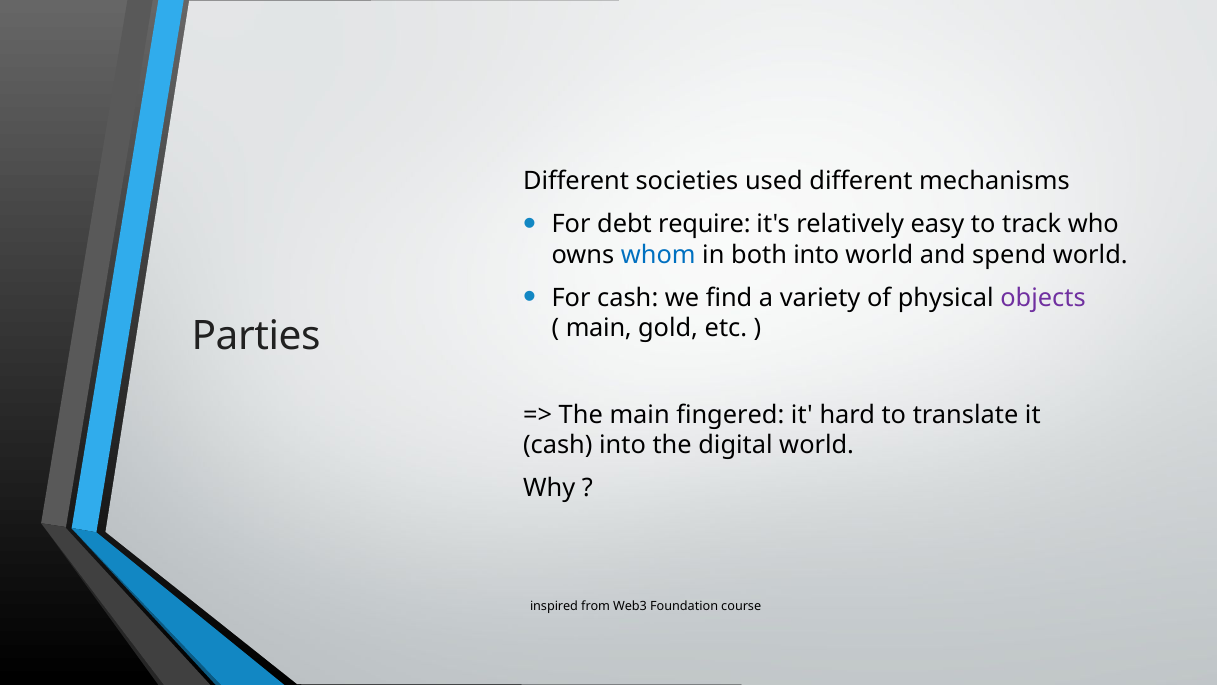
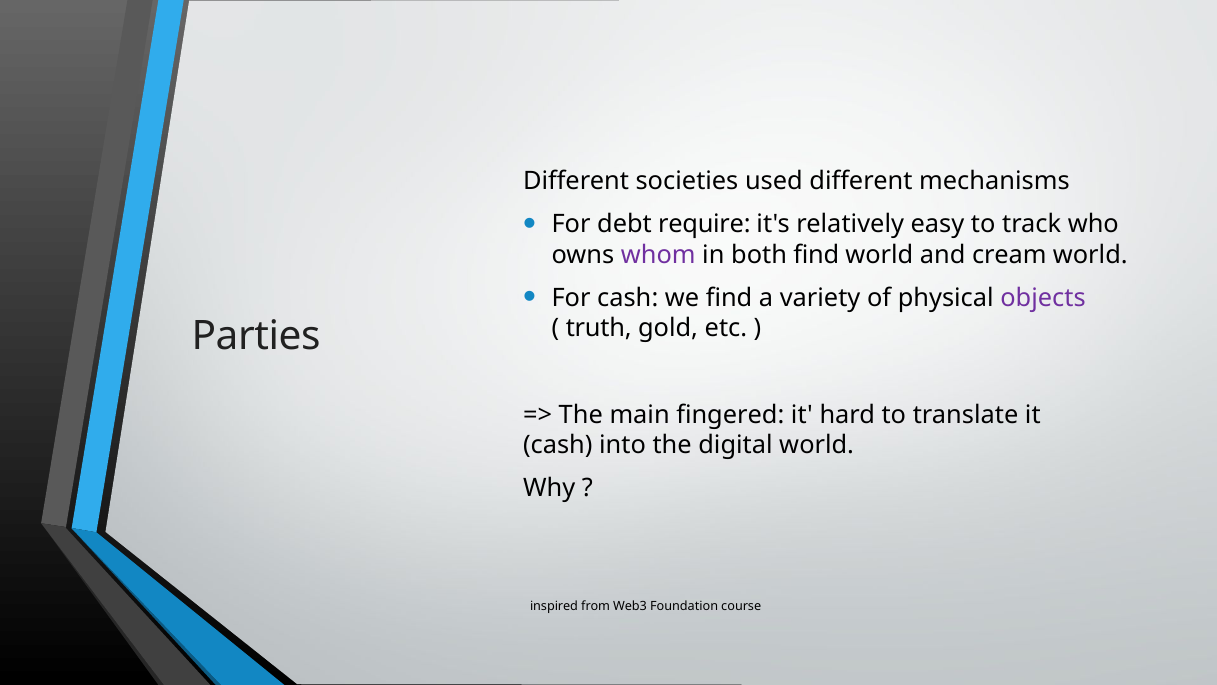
whom colour: blue -> purple
both into: into -> find
spend: spend -> cream
main at (599, 328): main -> truth
